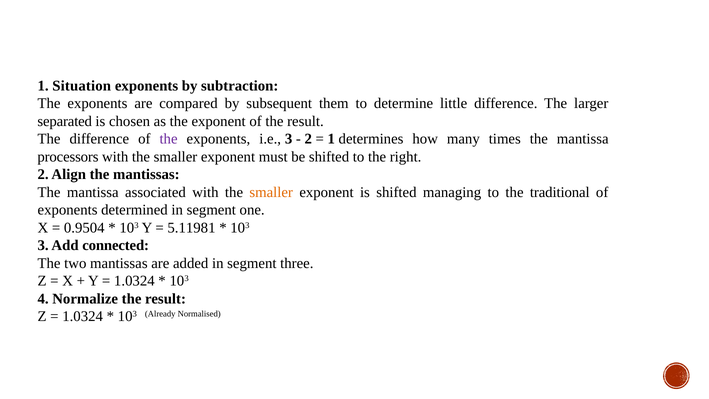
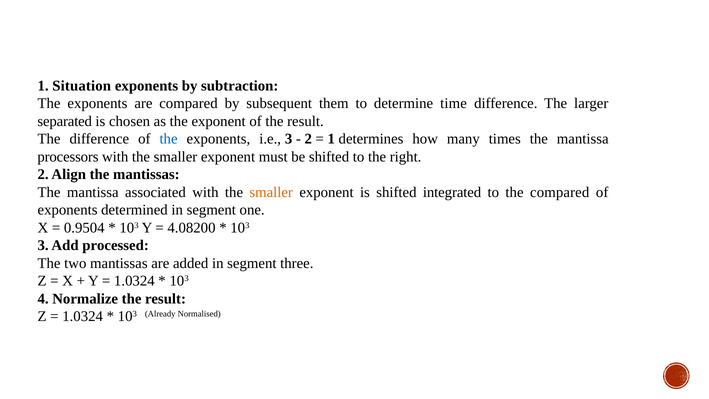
little: little -> time
the at (169, 139) colour: purple -> blue
managing: managing -> integrated
the traditional: traditional -> compared
5.11981: 5.11981 -> 4.08200
connected: connected -> processed
